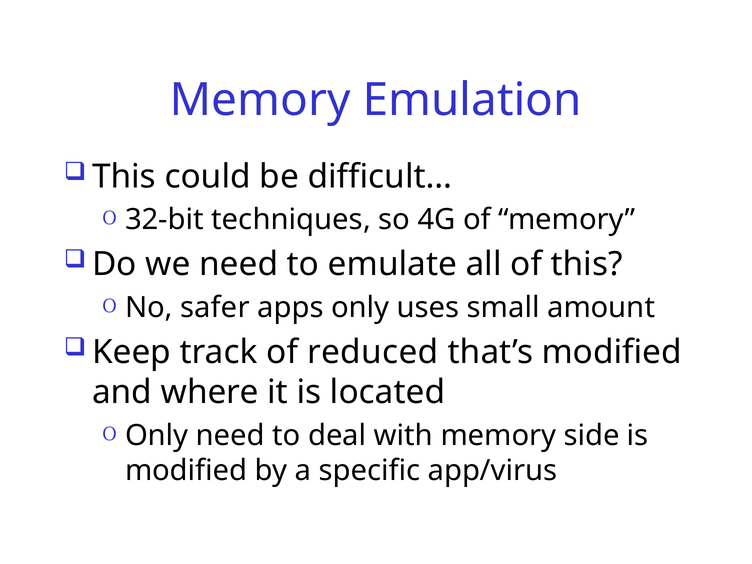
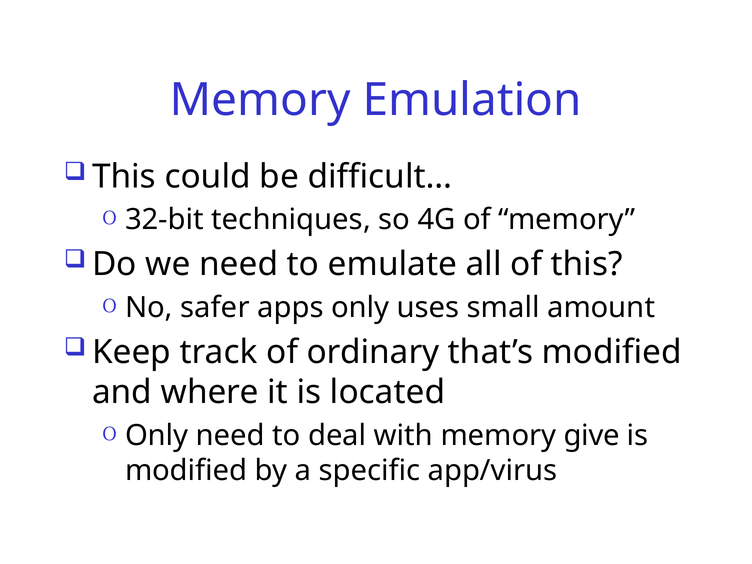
reduced: reduced -> ordinary
side: side -> give
